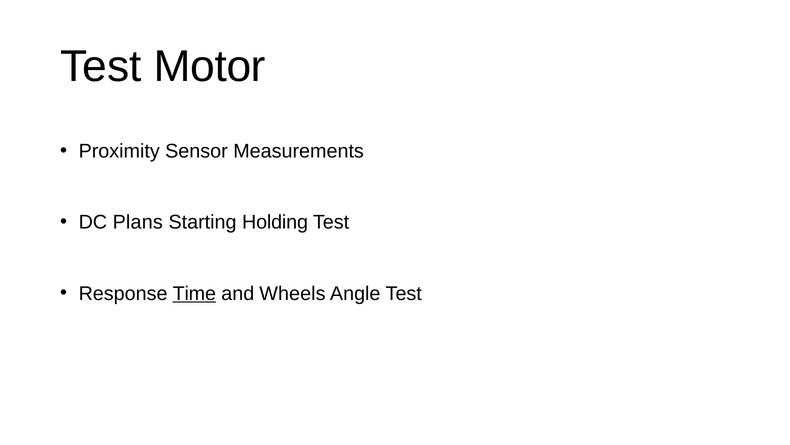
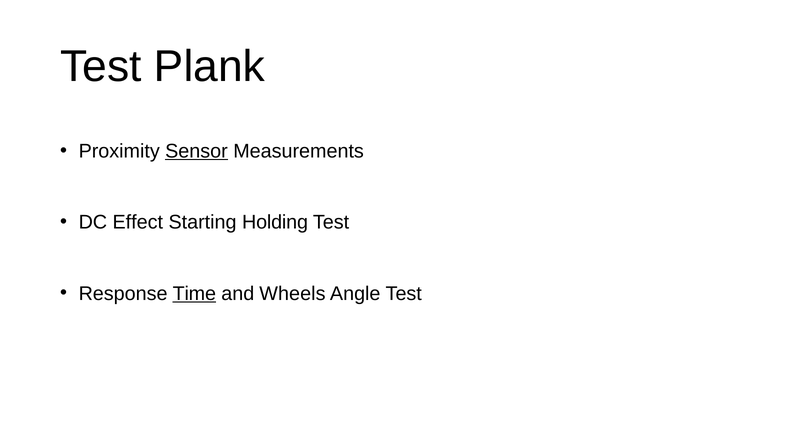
Motor: Motor -> Plank
Sensor underline: none -> present
Plans: Plans -> Effect
